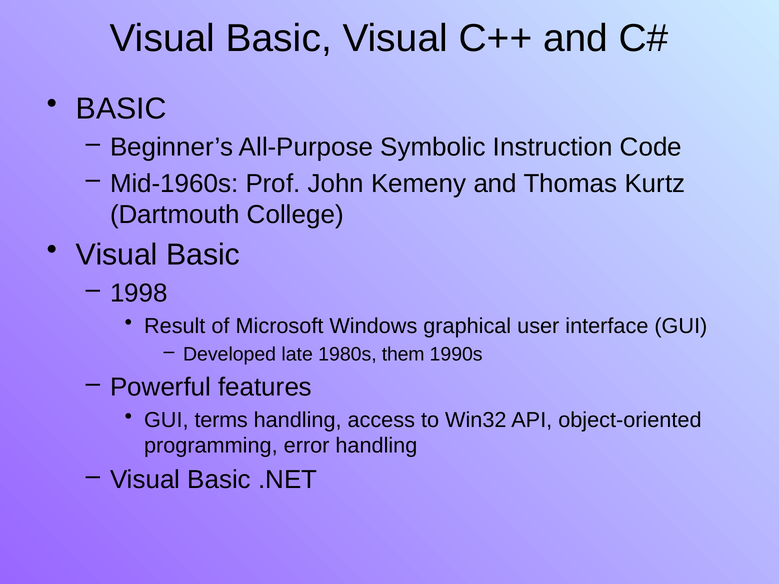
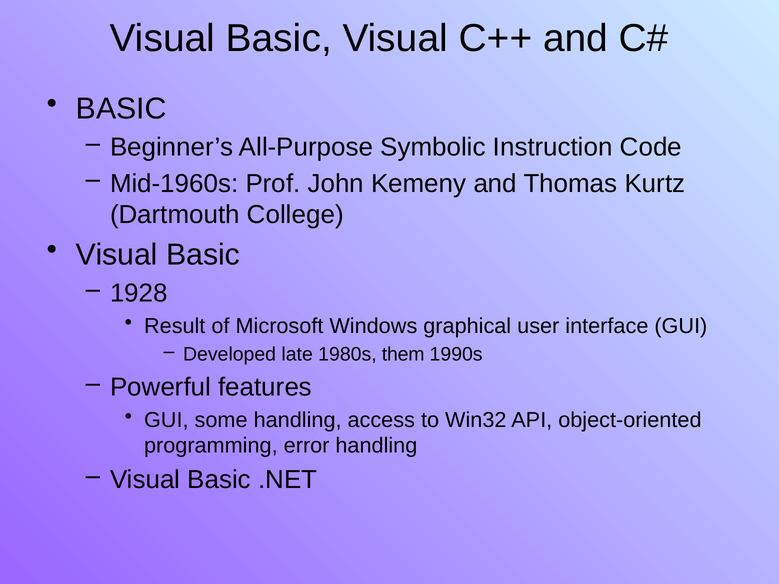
1998: 1998 -> 1928
terms: terms -> some
